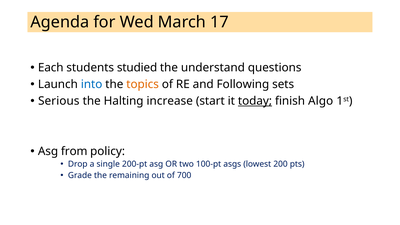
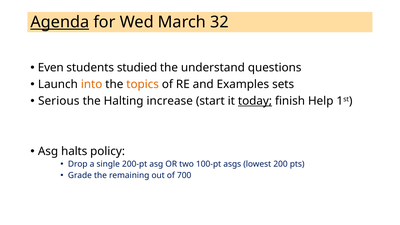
Agenda underline: none -> present
17: 17 -> 32
Each: Each -> Even
into colour: blue -> orange
Following: Following -> Examples
Algo: Algo -> Help
from: from -> halts
